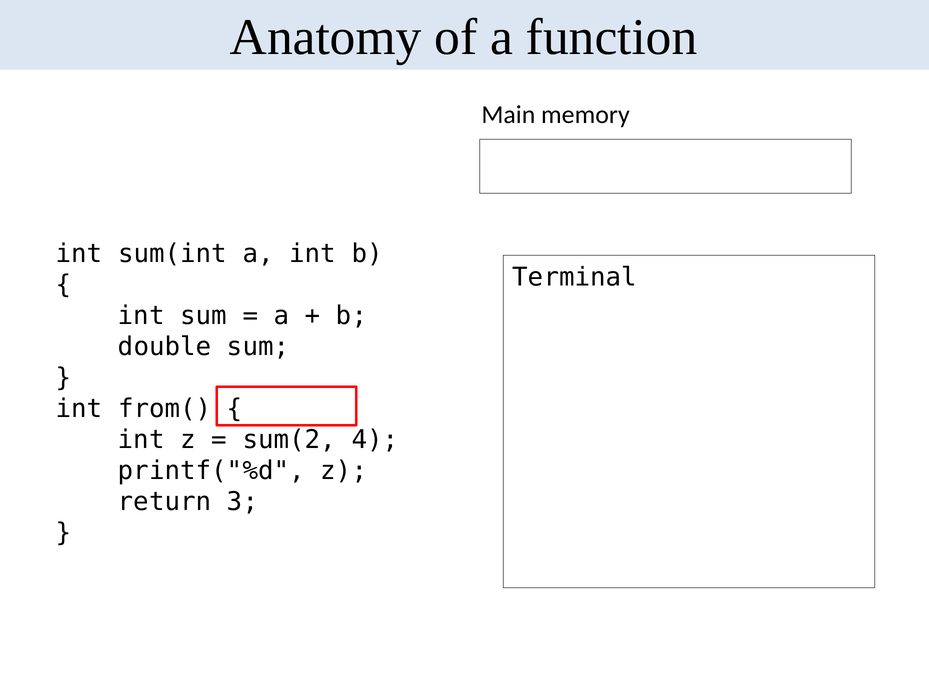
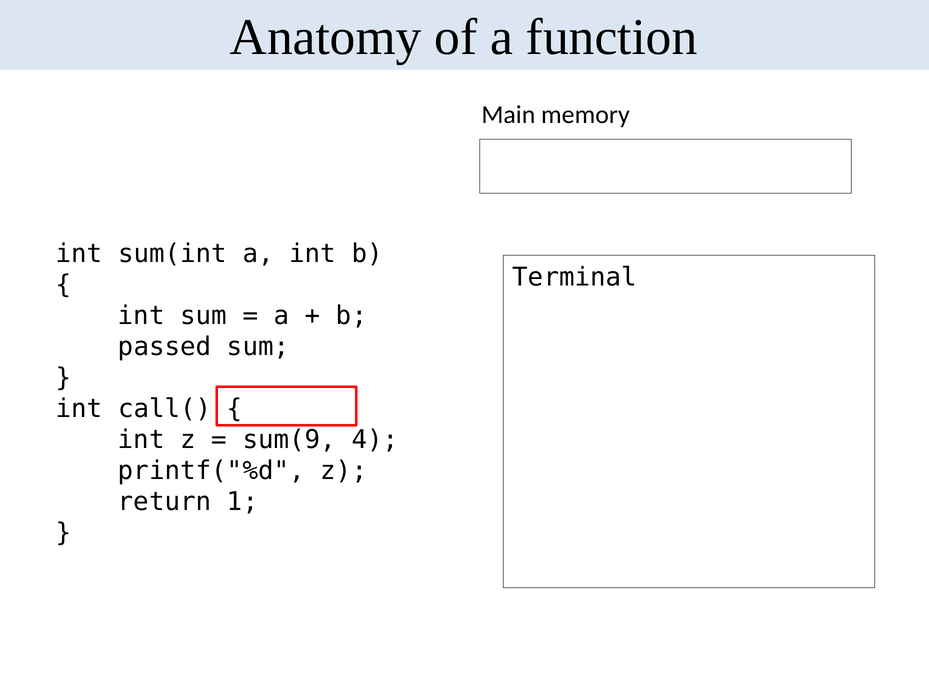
double: double -> passed
from(: from( -> call(
sum(2: sum(2 -> sum(9
3: 3 -> 1
